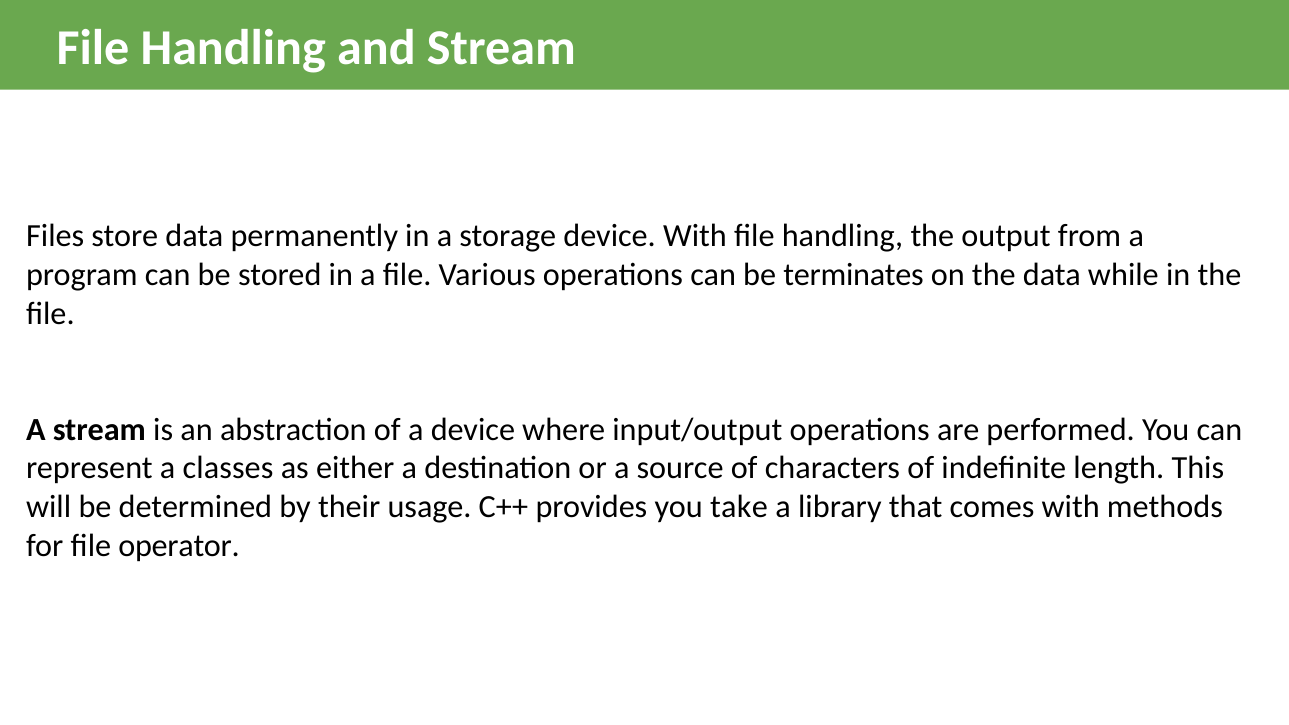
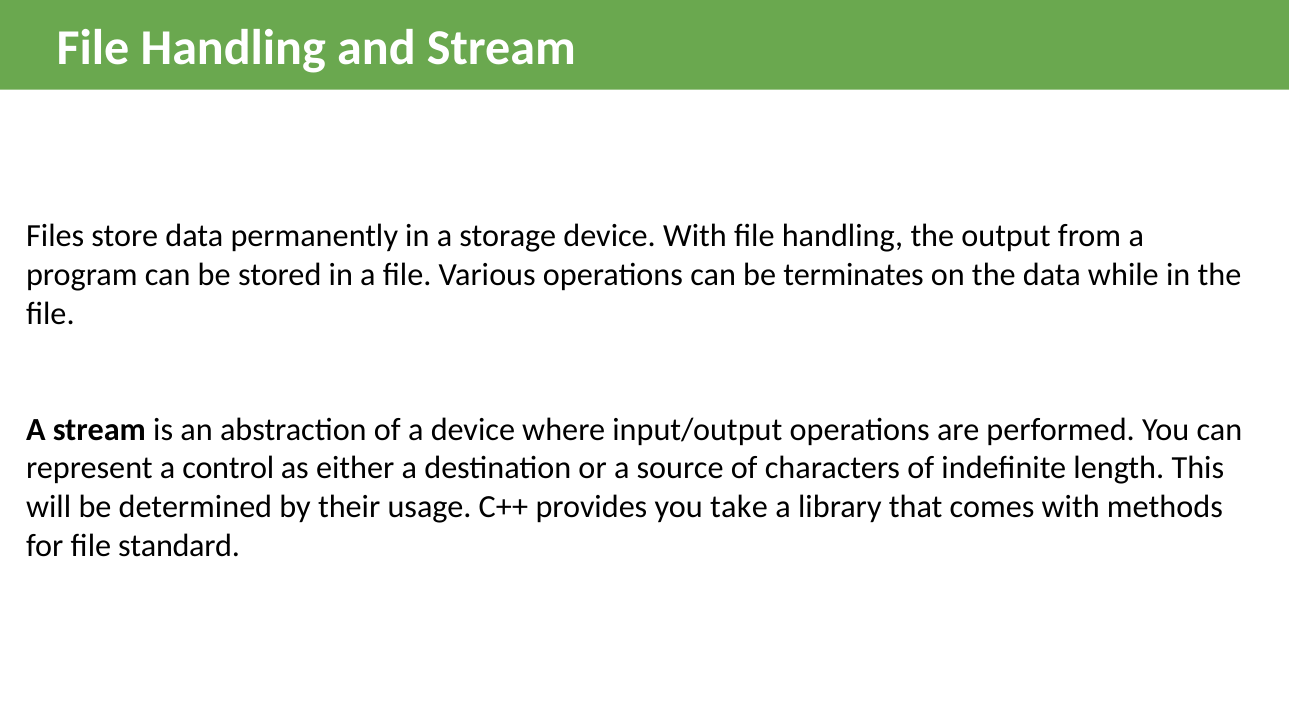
classes: classes -> control
operator: operator -> standard
